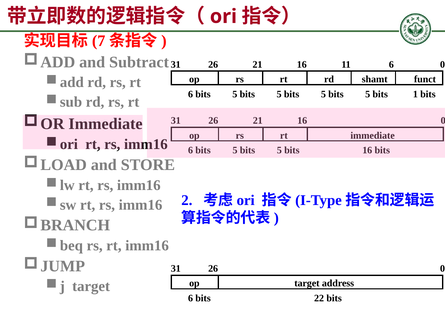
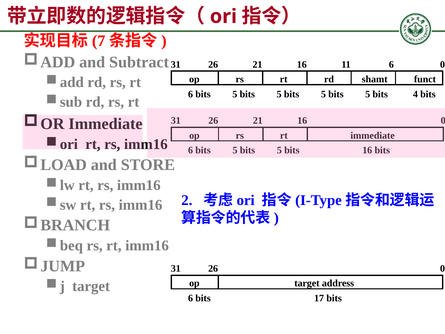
1: 1 -> 4
22: 22 -> 17
